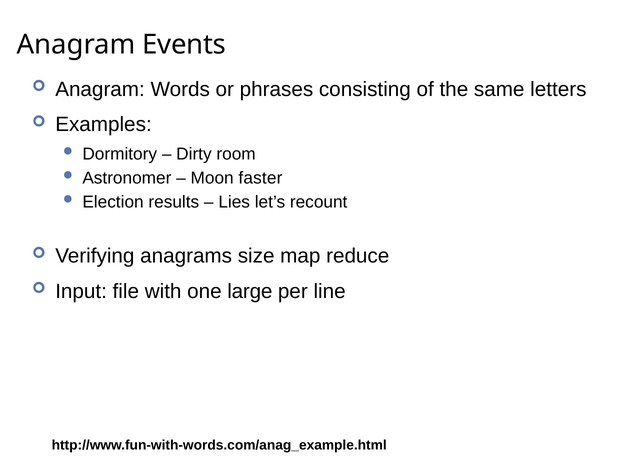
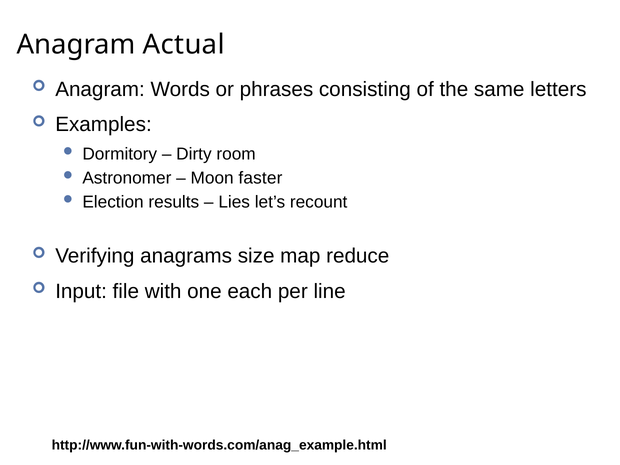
Events: Events -> Actual
large: large -> each
